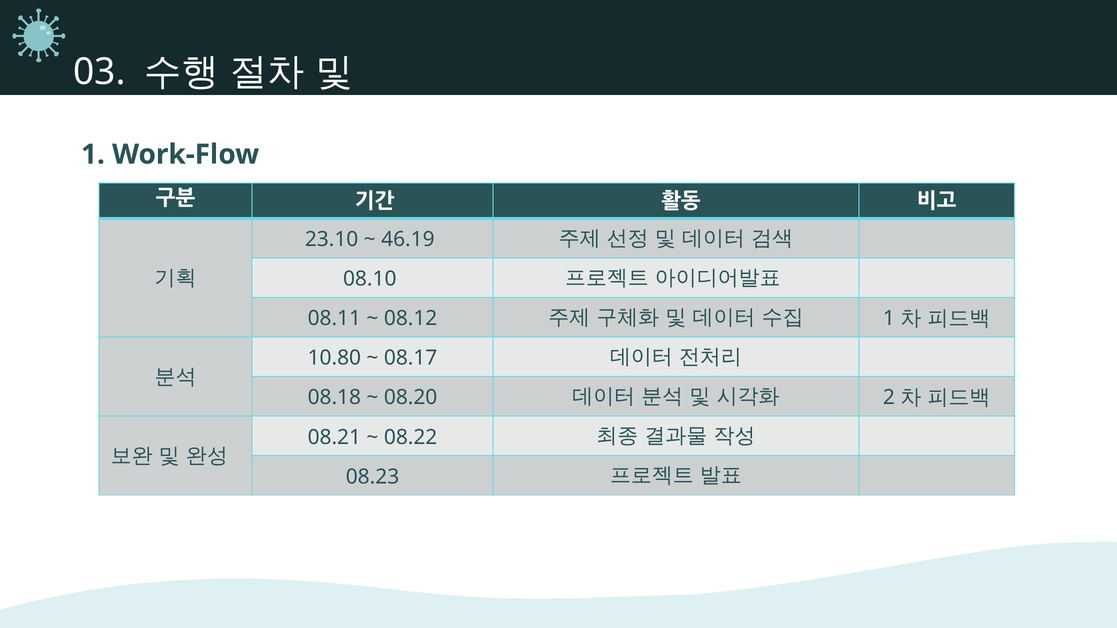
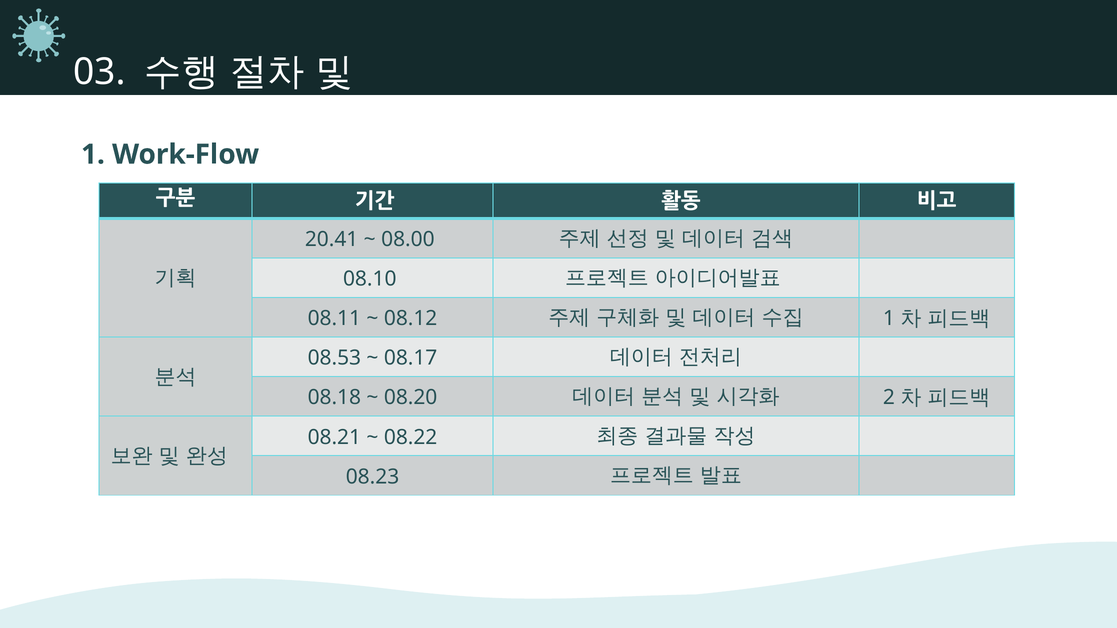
23.10: 23.10 -> 20.41
46.19: 46.19 -> 08.00
10.80: 10.80 -> 08.53
